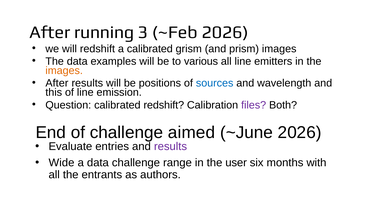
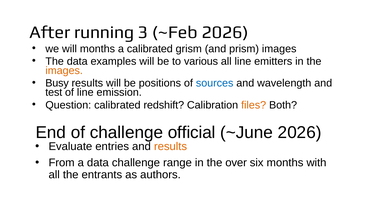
will redshift: redshift -> months
After at (57, 83): After -> Busy
this: this -> test
files colour: purple -> orange
aimed: aimed -> official
results at (170, 147) colour: purple -> orange
Wide: Wide -> From
user: user -> over
